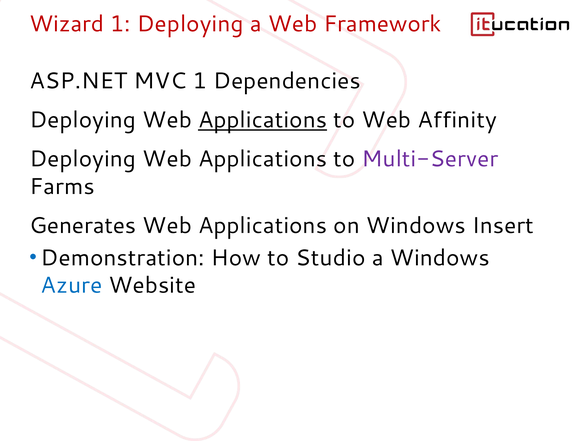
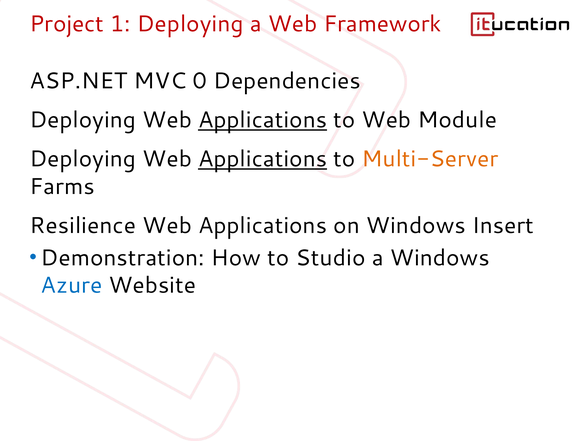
Wizard: Wizard -> Project
MVC 1: 1 -> 0
Affinity: Affinity -> Module
Applications at (263, 159) underline: none -> present
Multi-Server colour: purple -> orange
Generates: Generates -> Resilience
